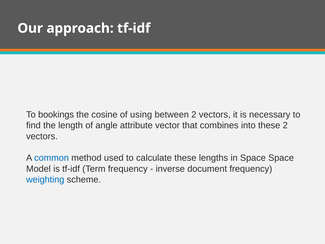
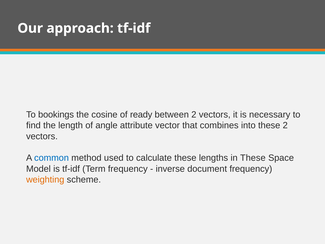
using: using -> ready
in Space: Space -> These
weighting colour: blue -> orange
